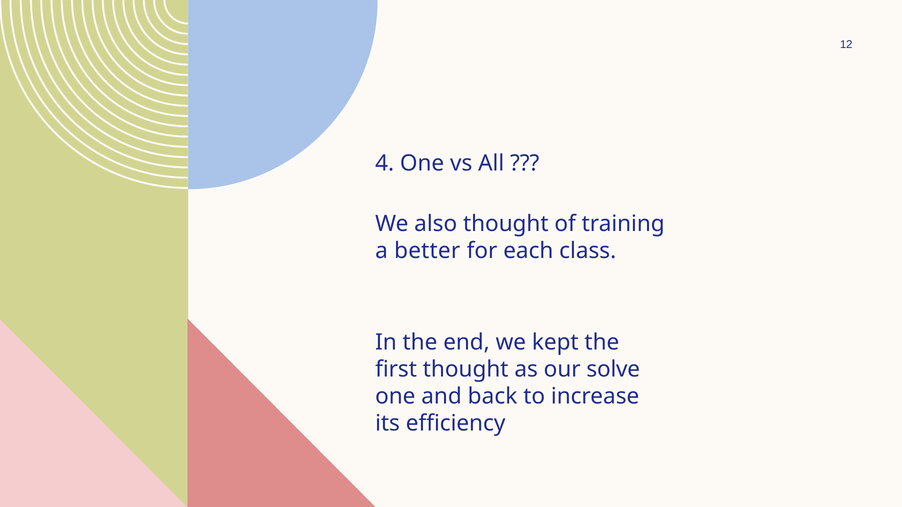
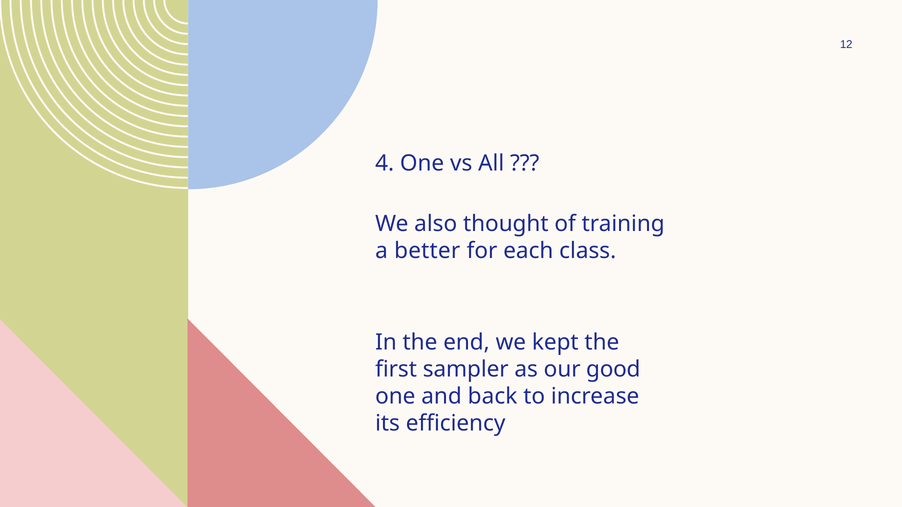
first thought: thought -> sampler
solve: solve -> good
